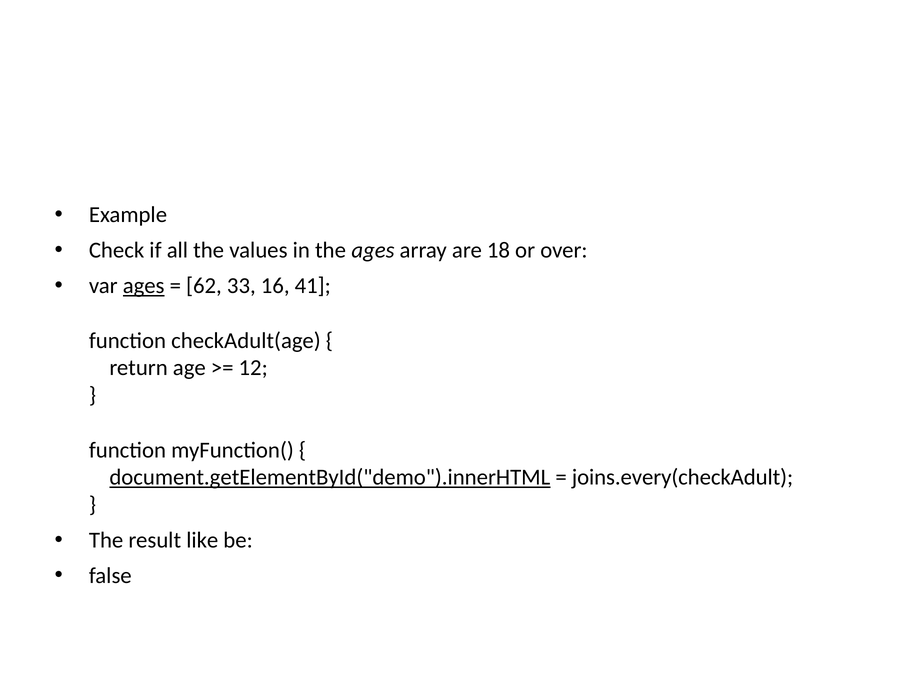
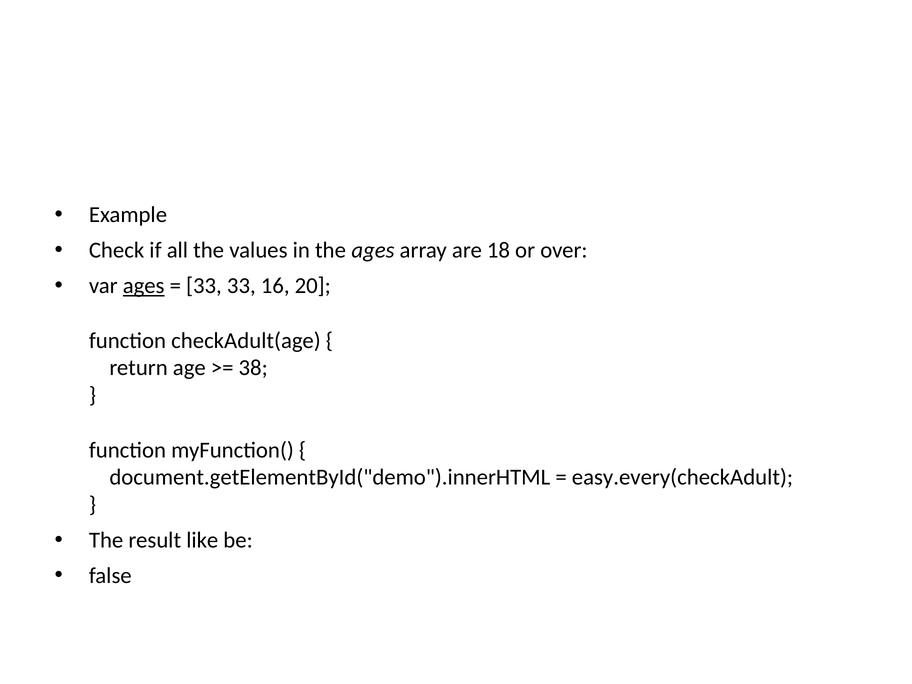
62 at (204, 286): 62 -> 33
41: 41 -> 20
12: 12 -> 38
document.getElementById("demo").innerHTML underline: present -> none
joins.every(checkAdult: joins.every(checkAdult -> easy.every(checkAdult
